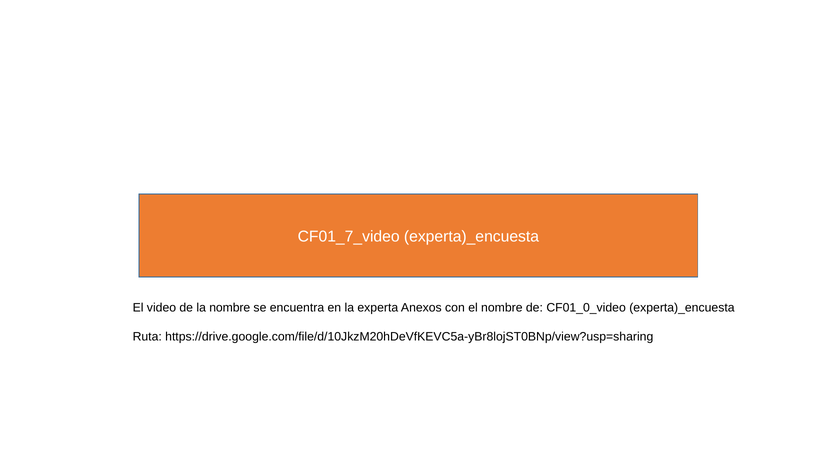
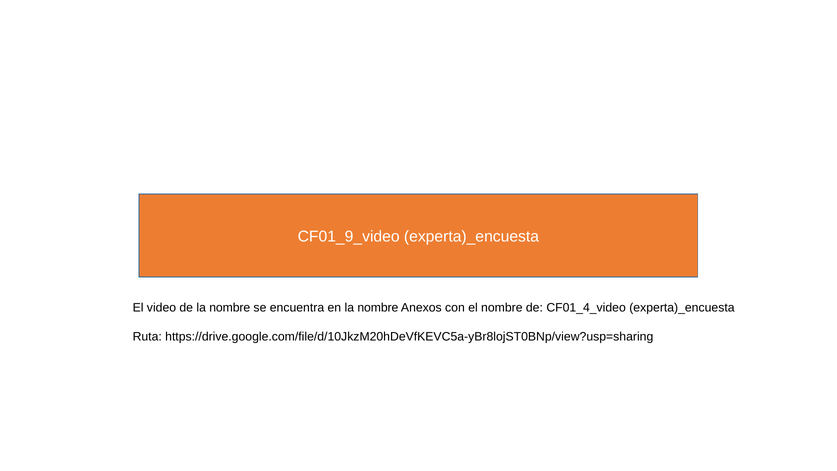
CF01_7_video: CF01_7_video -> CF01_9_video
en la experta: experta -> nombre
CF01_0_video: CF01_0_video -> CF01_4_video
